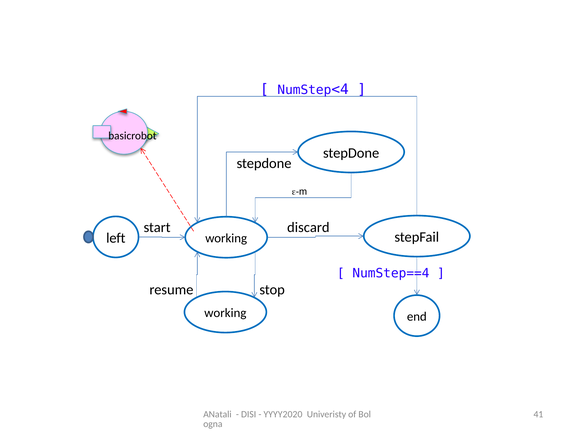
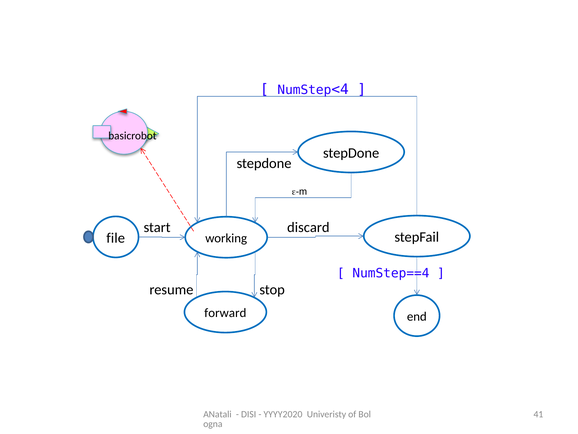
left: left -> file
working at (225, 313): working -> forward
